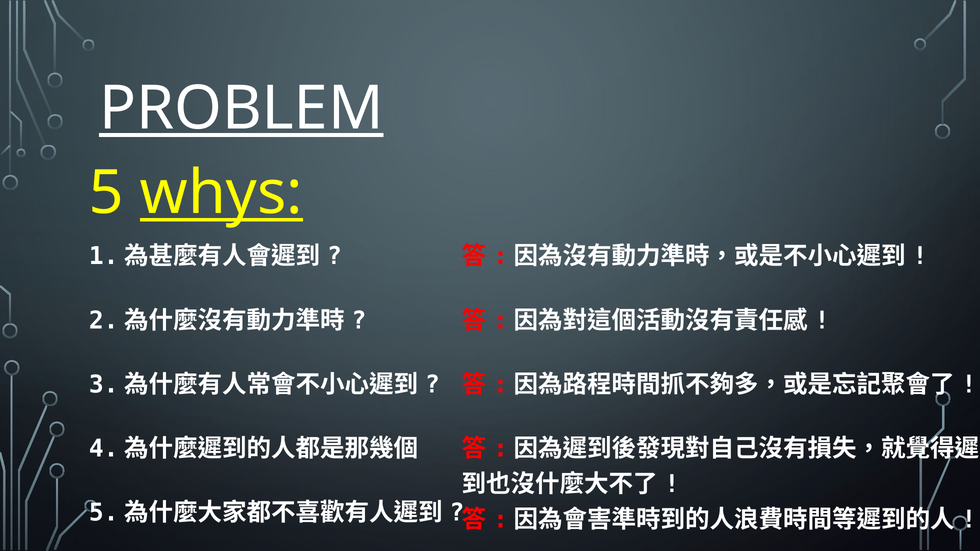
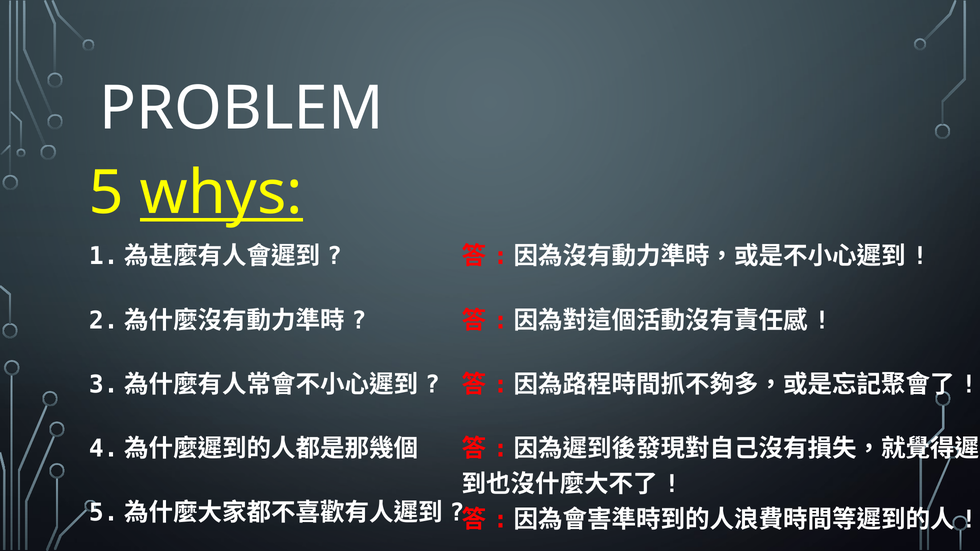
PROBLEM underline: present -> none
